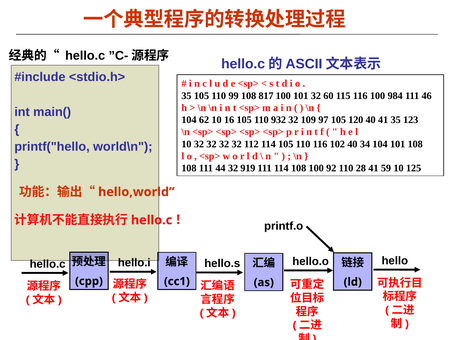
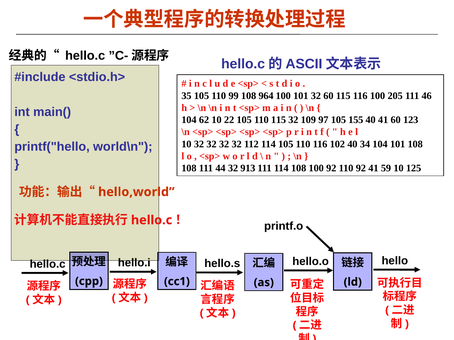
817: 817 -> 964
984: 984 -> 205
16: 16 -> 22
110 932: 932 -> 115
120: 120 -> 155
41 35: 35 -> 60
919: 919 -> 913
110 28: 28 -> 92
